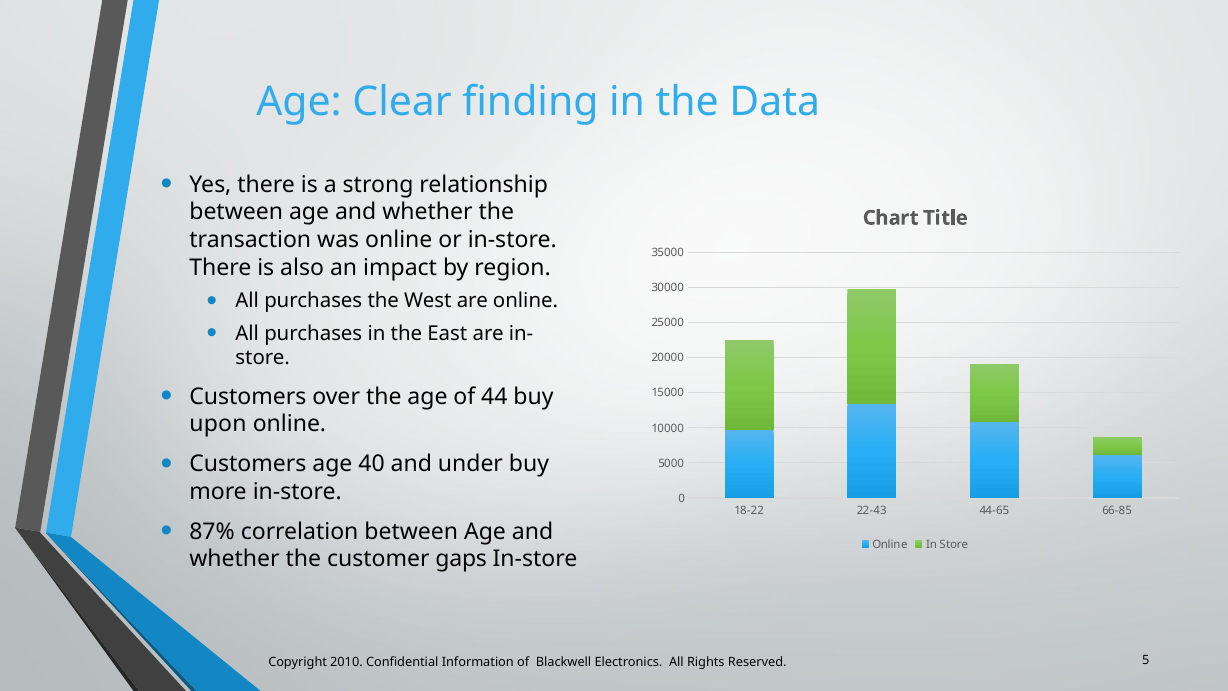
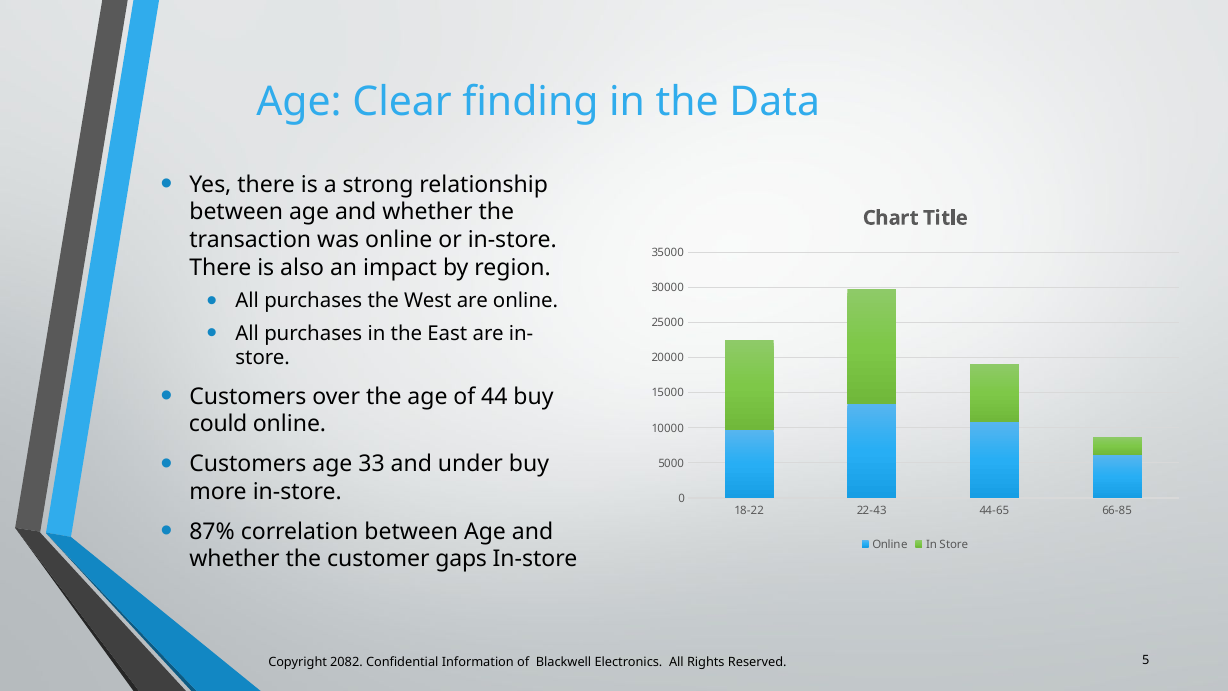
upon: upon -> could
40: 40 -> 33
2010: 2010 -> 2082
